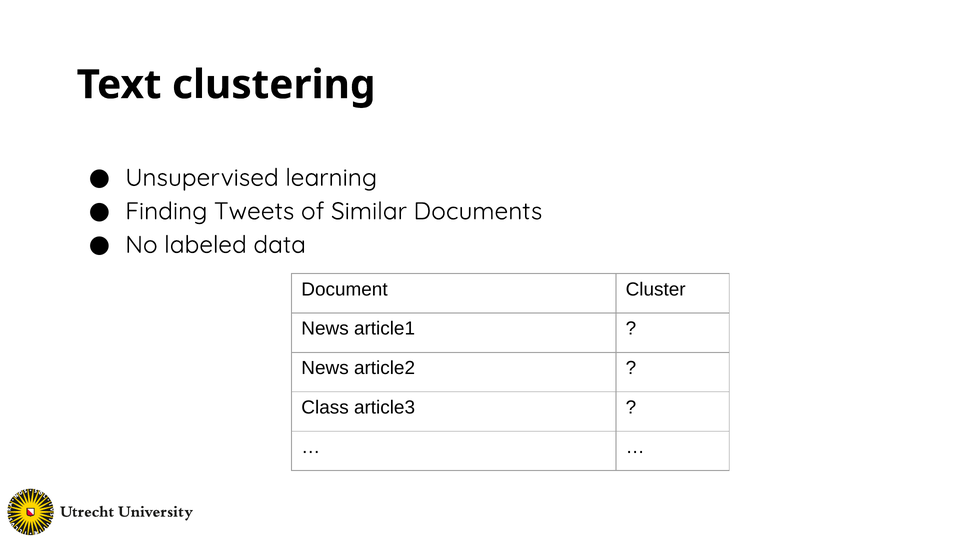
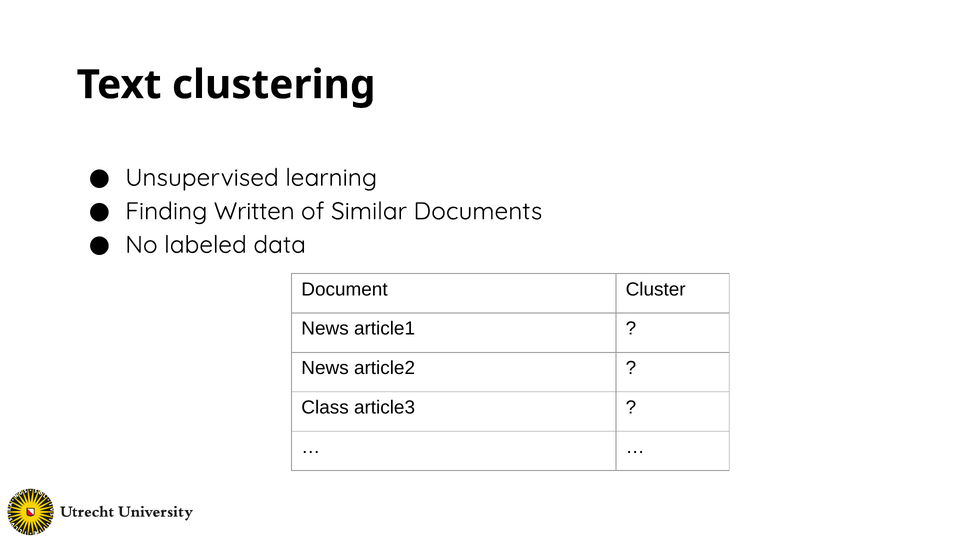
Tweets: Tweets -> Written
